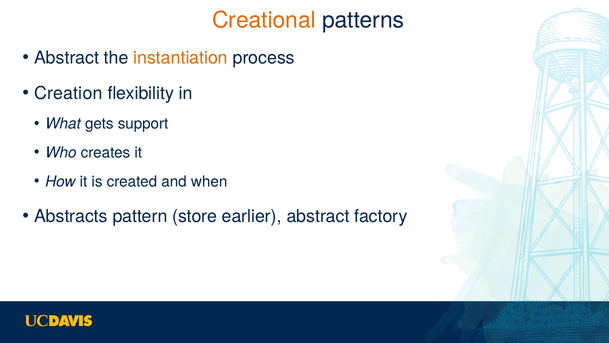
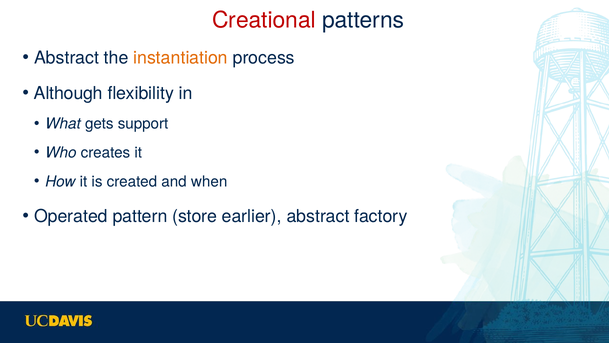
Creational colour: orange -> red
Creation: Creation -> Although
Abstracts: Abstracts -> Operated
